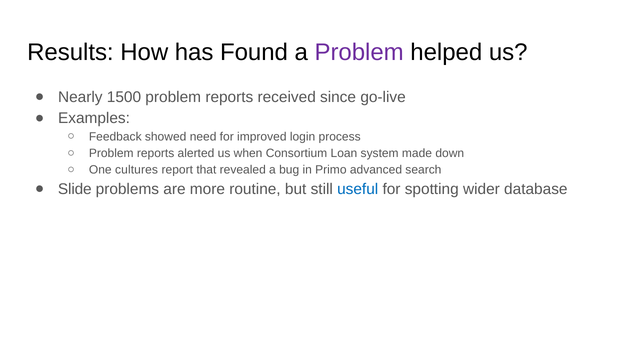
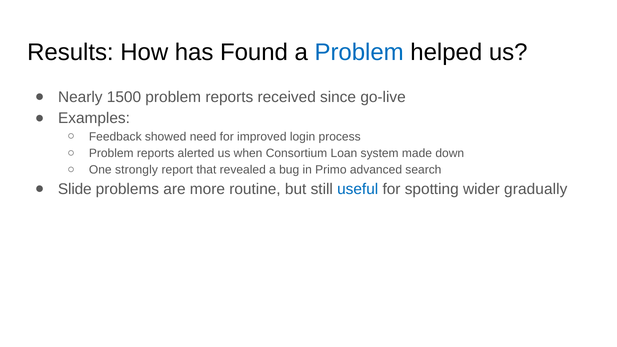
Problem at (359, 52) colour: purple -> blue
cultures: cultures -> strongly
database: database -> gradually
